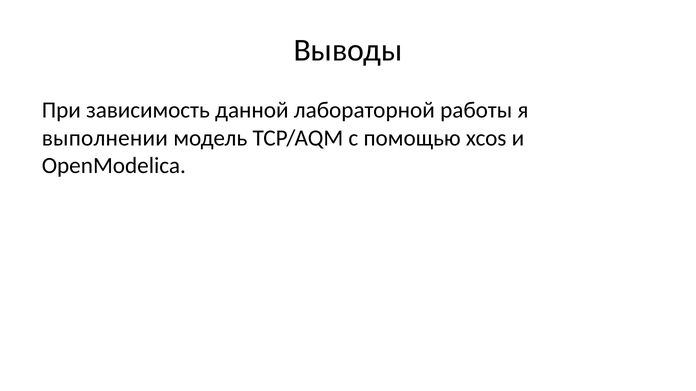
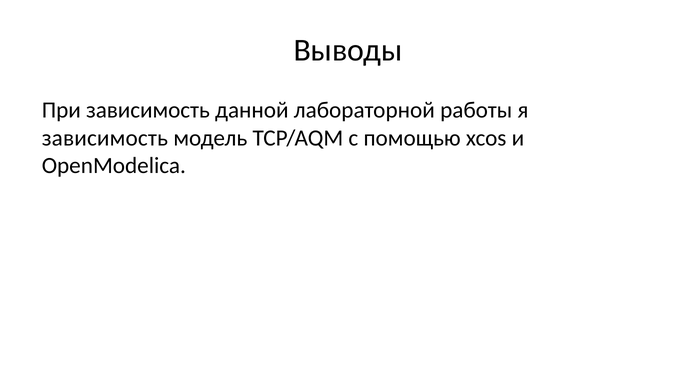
выполнении at (105, 138): выполнении -> зависимость
